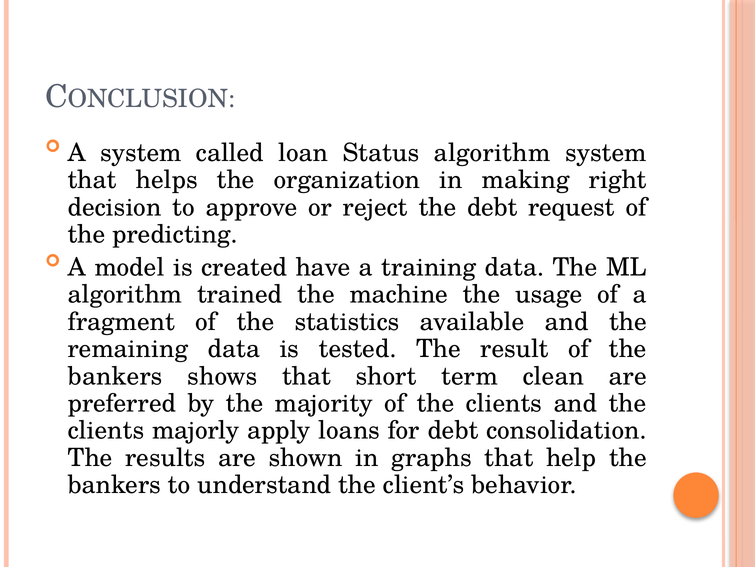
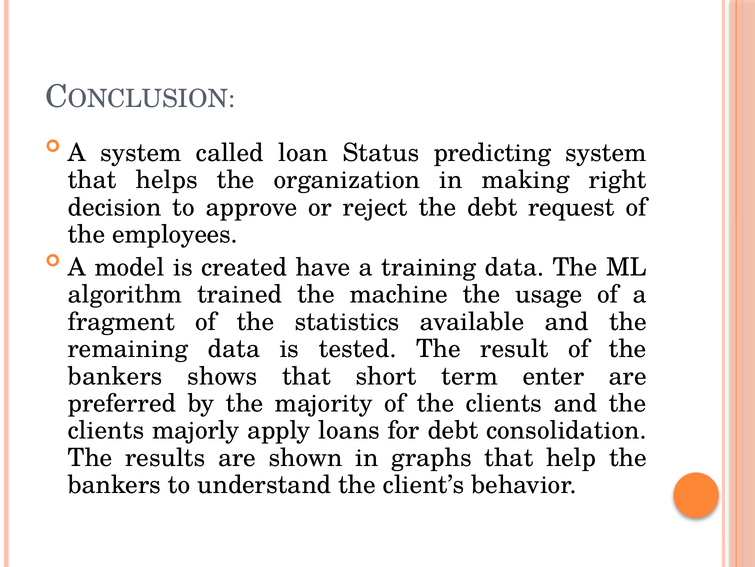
Status algorithm: algorithm -> predicting
predicting: predicting -> employees
clean: clean -> enter
